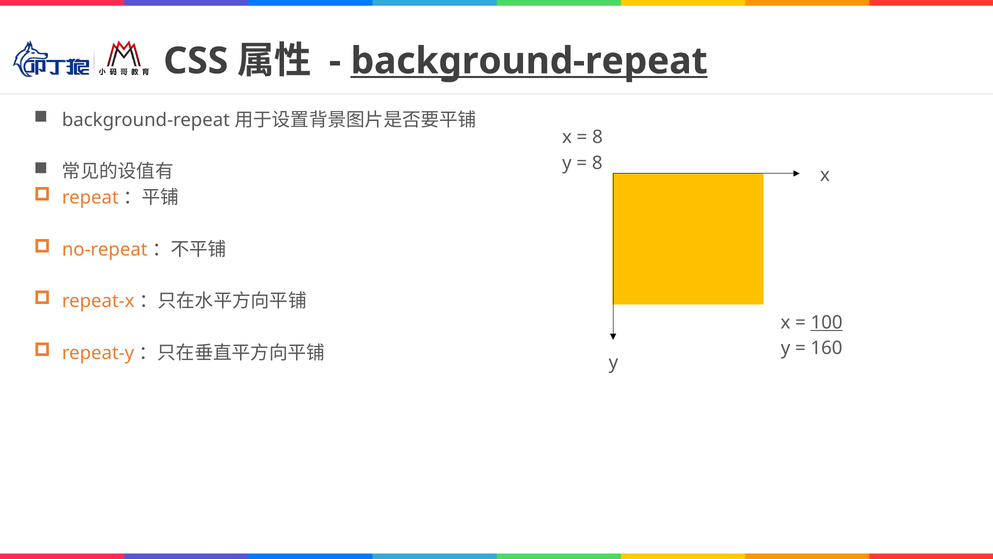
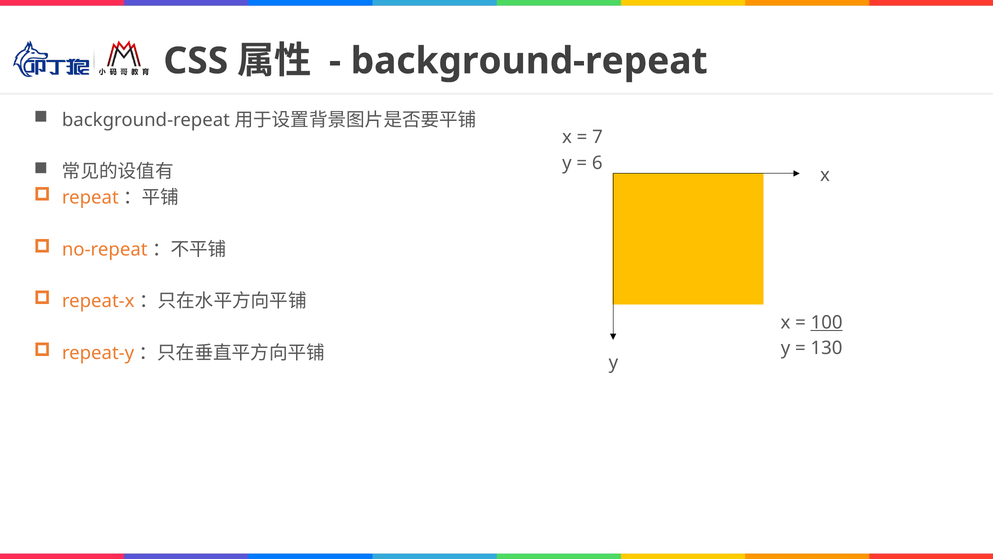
background-repeat underline: present -> none
8 at (597, 137): 8 -> 7
8 at (597, 163): 8 -> 6
160: 160 -> 130
